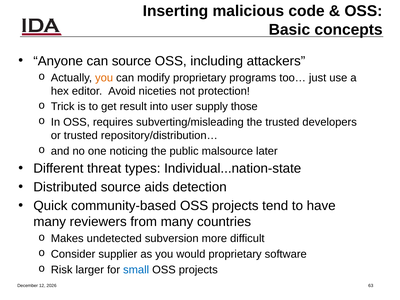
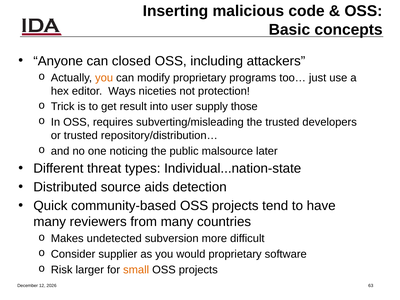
can source: source -> closed
Avoid: Avoid -> Ways
small colour: blue -> orange
